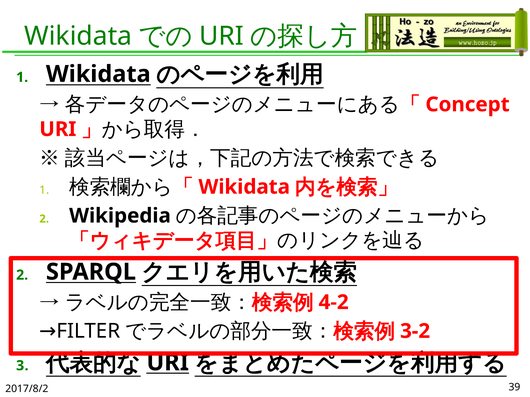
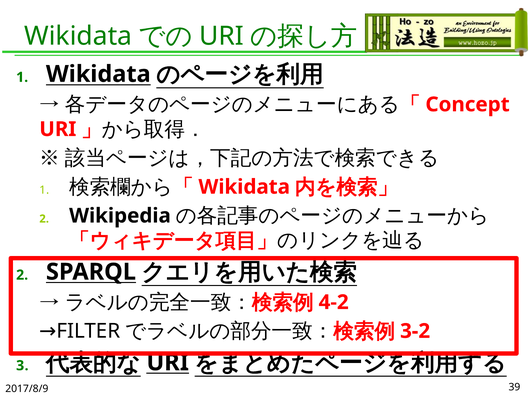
2017/8/2: 2017/8/2 -> 2017/8/9
